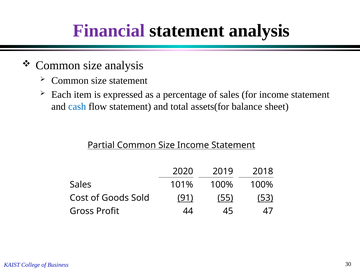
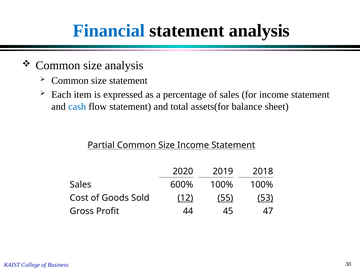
Financial colour: purple -> blue
101%: 101% -> 600%
91: 91 -> 12
